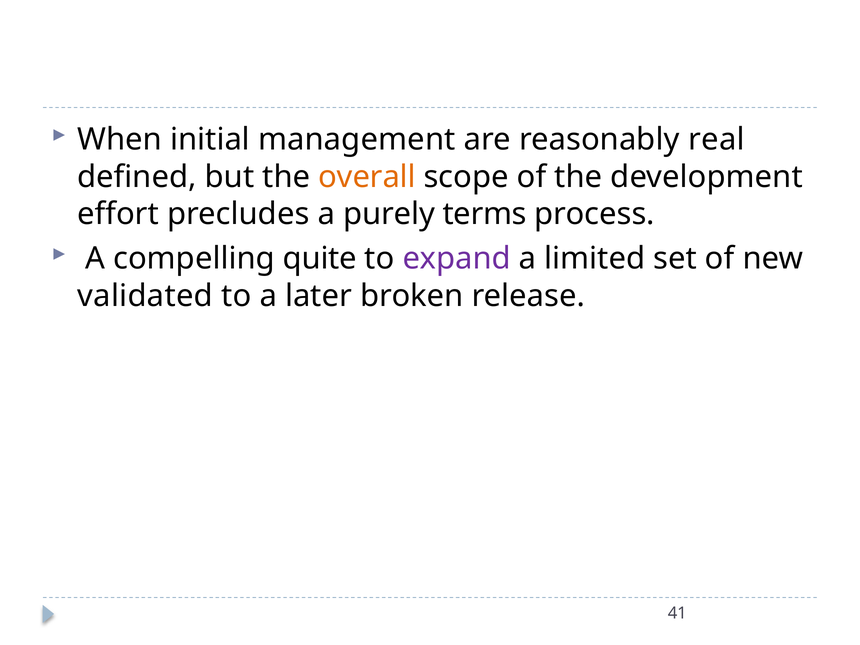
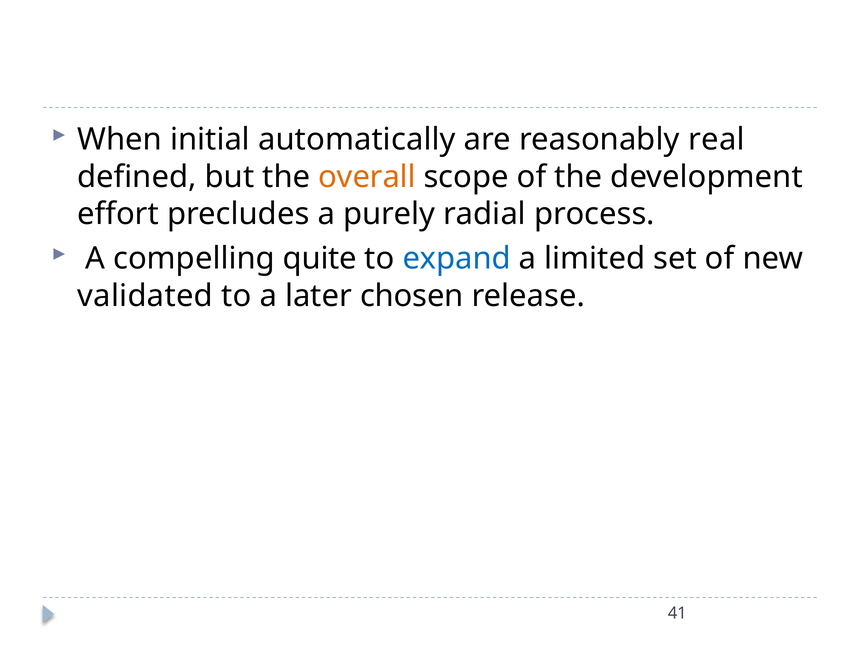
management: management -> automatically
terms: terms -> radial
expand colour: purple -> blue
broken: broken -> chosen
